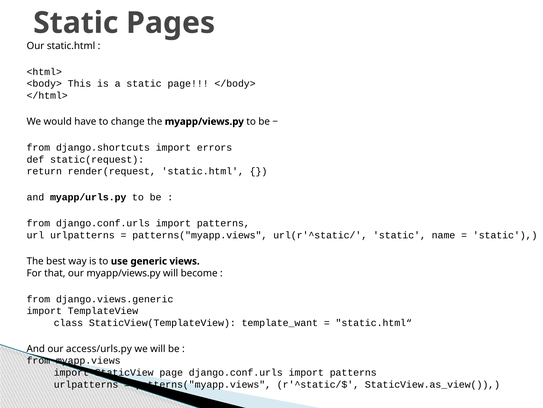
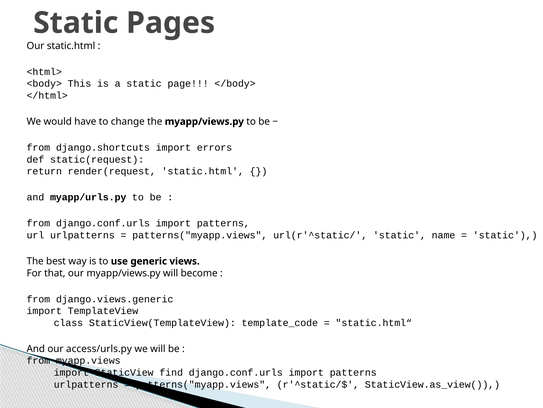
template_want: template_want -> template_code
StaticView page: page -> find
